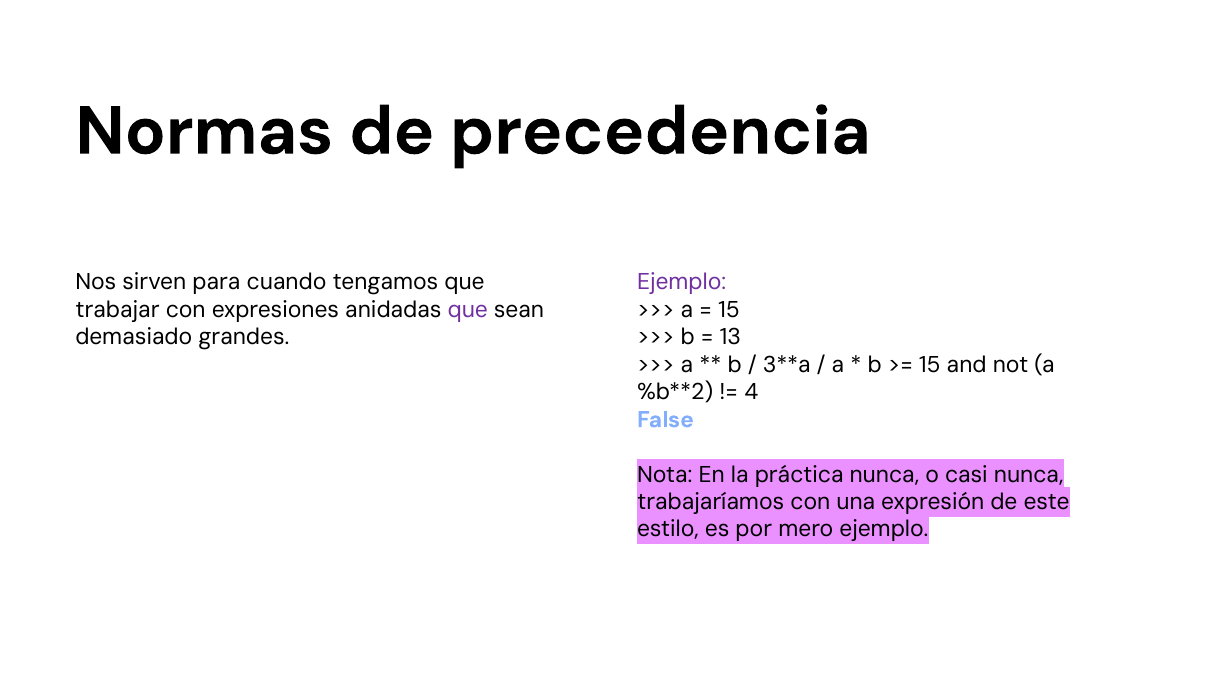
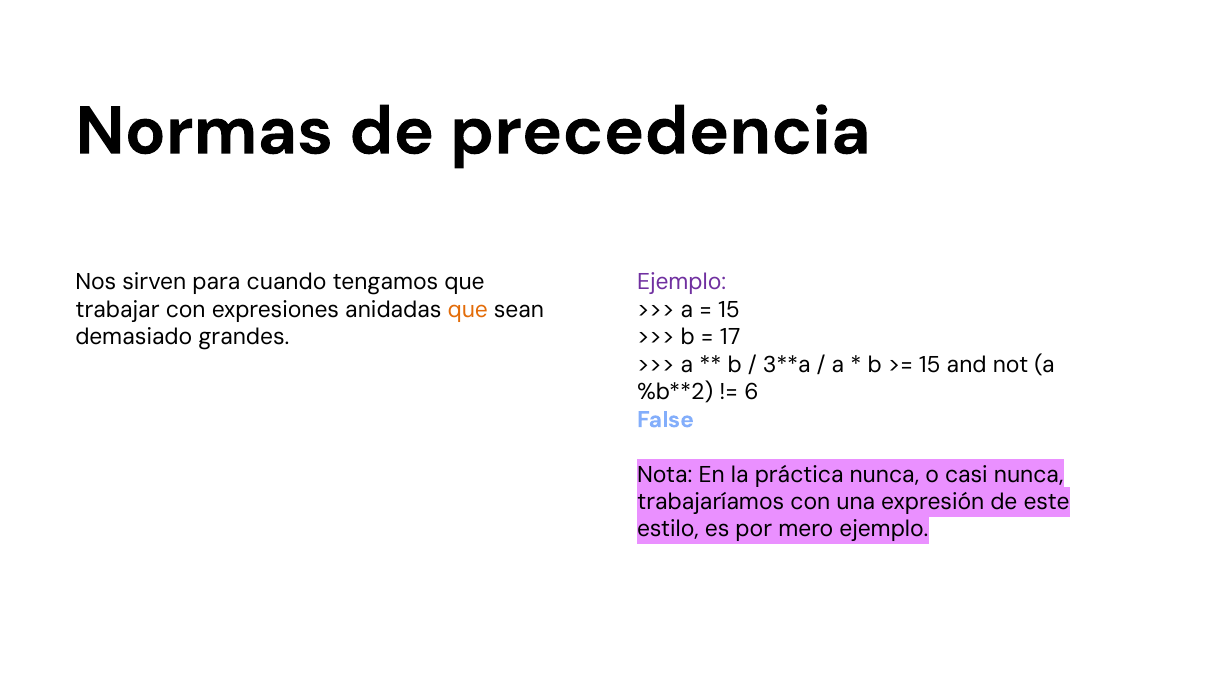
que at (468, 310) colour: purple -> orange
13: 13 -> 17
4: 4 -> 6
